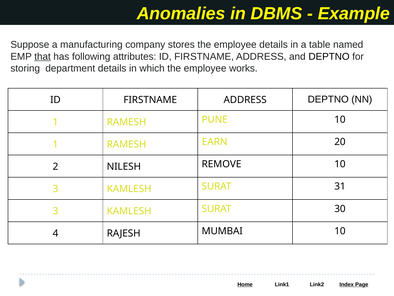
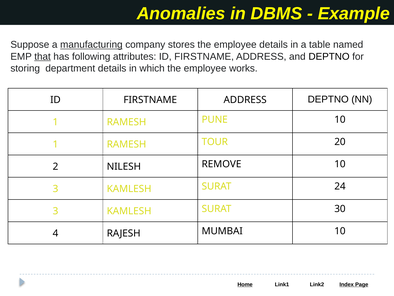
manufacturing underline: none -> present
EARN: EARN -> TOUR
31: 31 -> 24
